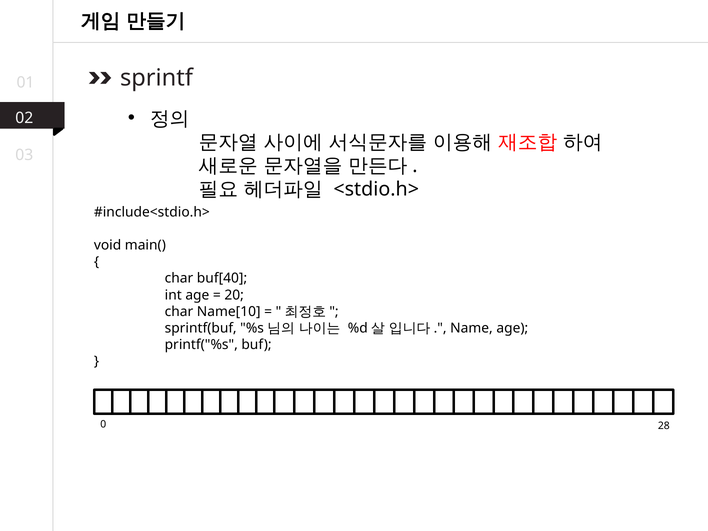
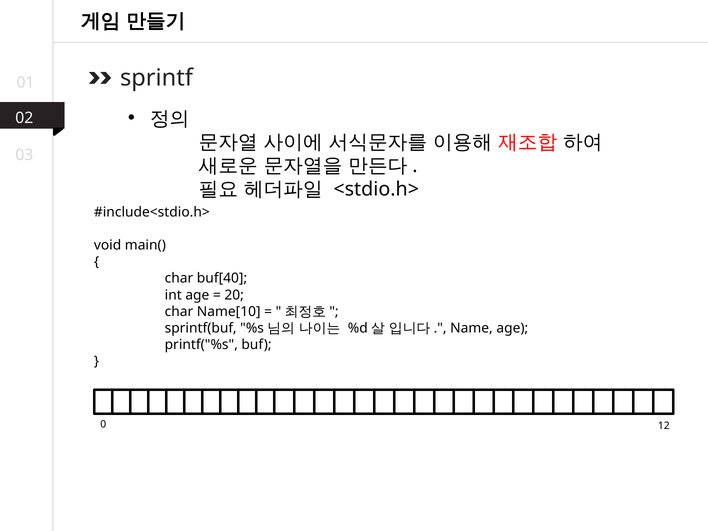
28: 28 -> 12
